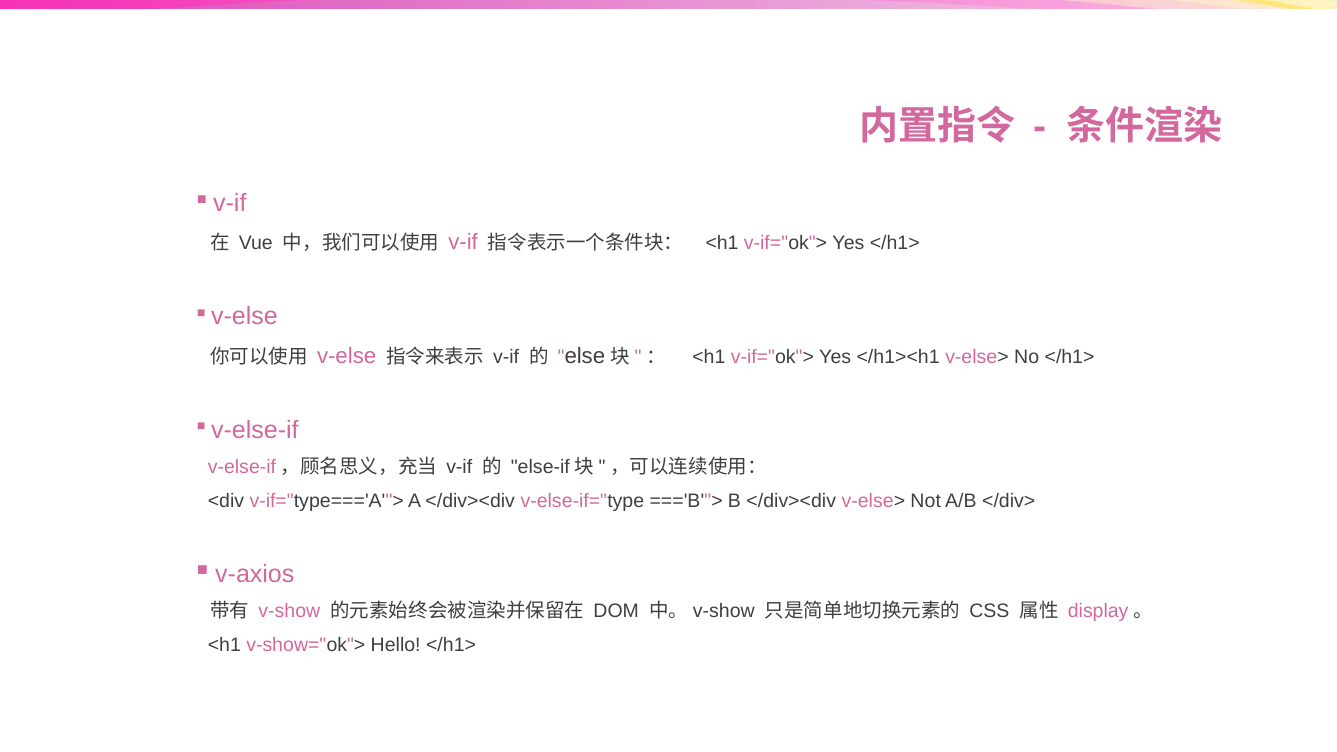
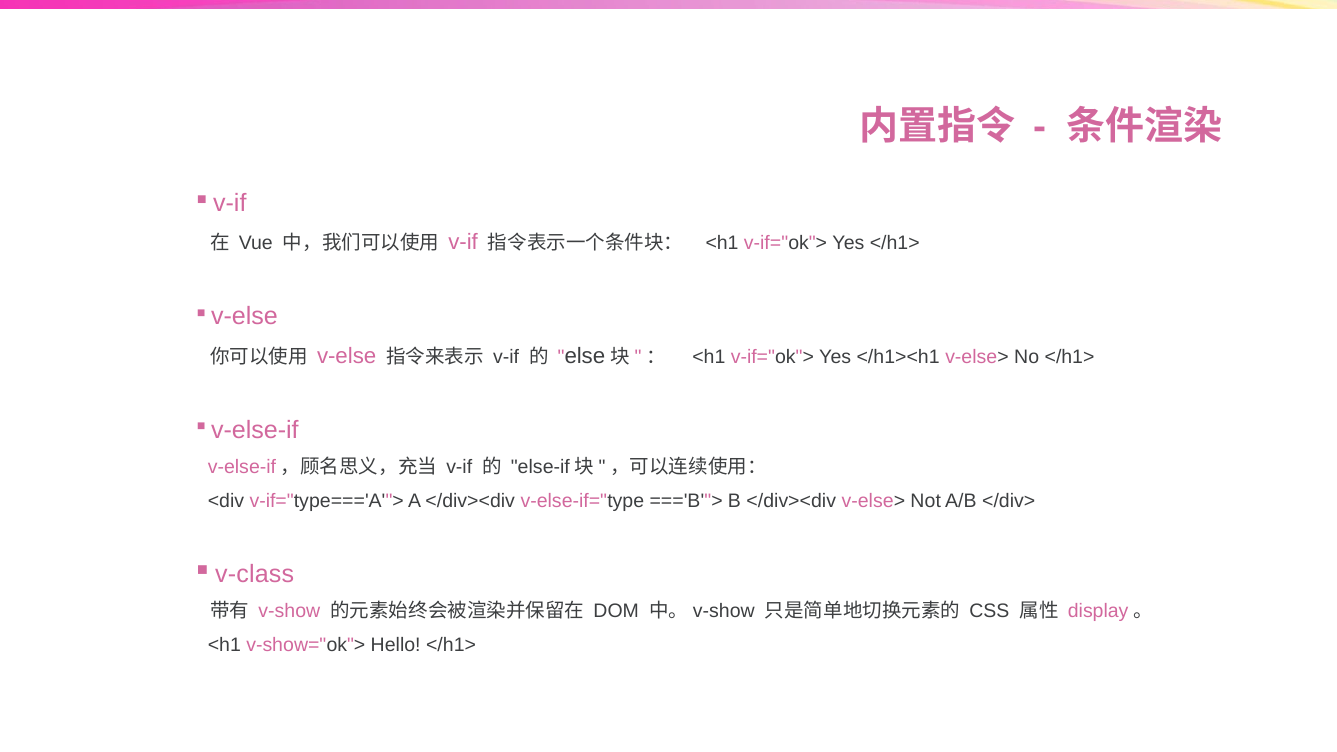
v-axios: v-axios -> v-class
